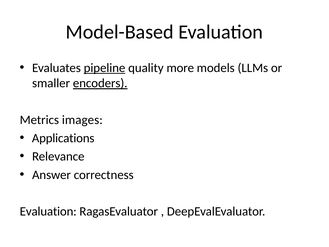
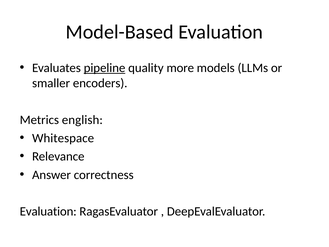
encoders underline: present -> none
images: images -> english
Applications: Applications -> Whitespace
